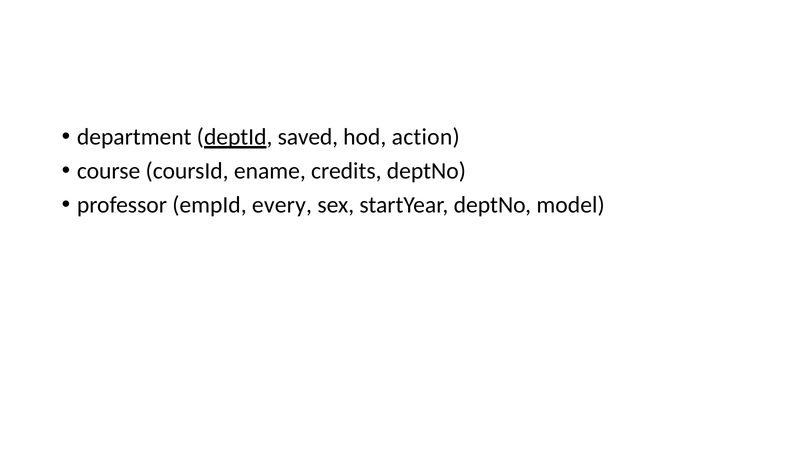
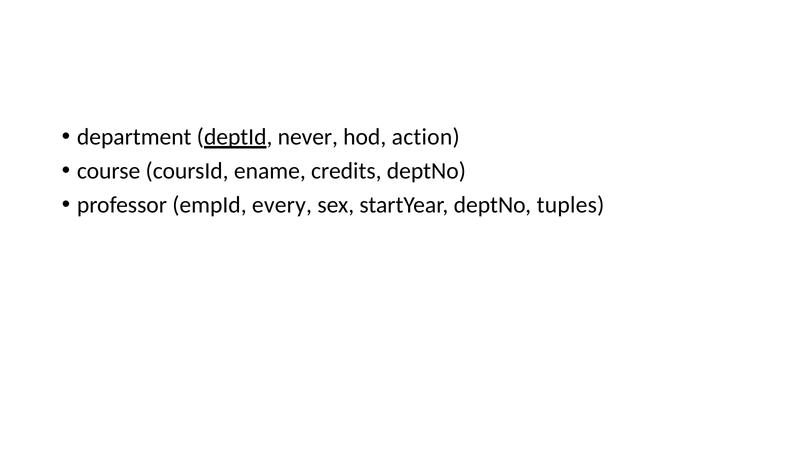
saved: saved -> never
model: model -> tuples
